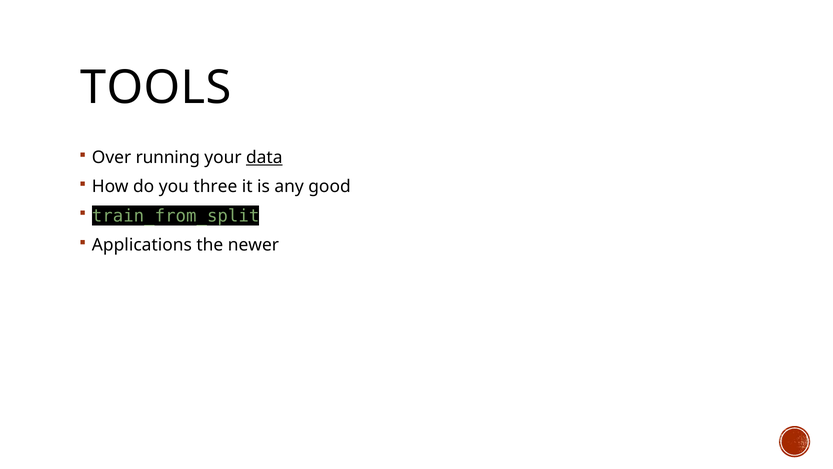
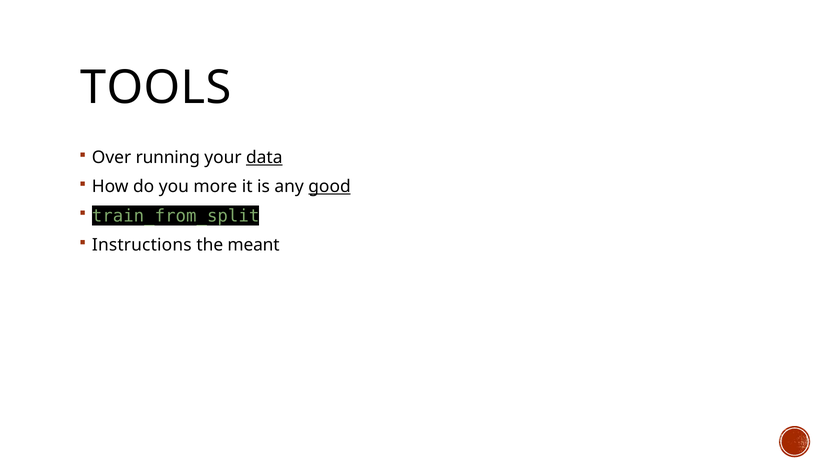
three: three -> more
good underline: none -> present
Applications: Applications -> Instructions
newer: newer -> meant
